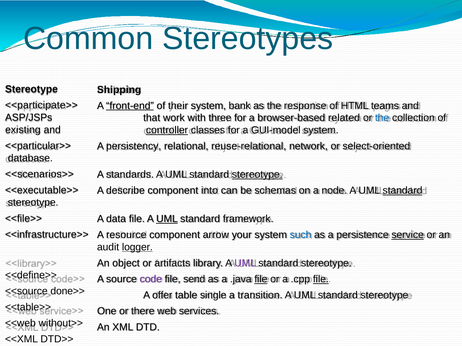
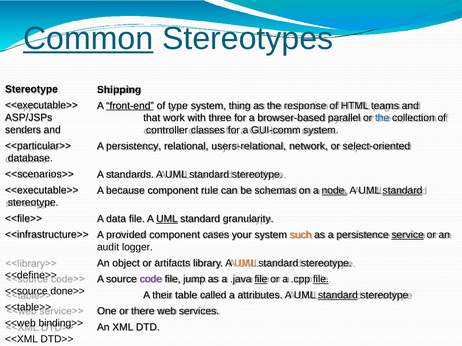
Common underline: none -> present
<<participate>> at (41, 105): <<participate>> -> <<executable>>
their: their -> type
bank: bank -> thing
related: related -> parallel
existing: existing -> senders
controller underline: present -> none
GUI-model: GUI-model -> GUI-comm
reuse-relational: reuse-relational -> users-relational
stereotype at (257, 175) underline: present -> none
describe: describe -> because
into: into -> rule
node underline: none -> present
framework: framework -> granularity
resource: resource -> provided
arrow: arrow -> cases
such colour: blue -> orange
logger underline: present -> none
UML at (245, 264) colour: purple -> orange
send: send -> jump
offer: offer -> their
single: single -> called
transition: transition -> attributes
standard at (338, 296) underline: none -> present
without>>: without>> -> binding>>
